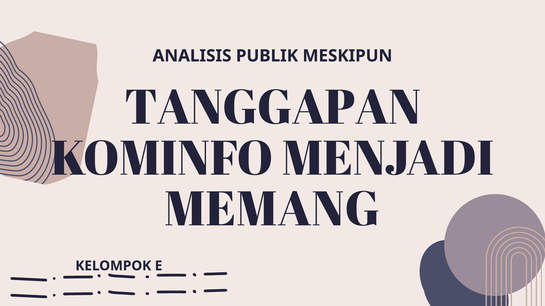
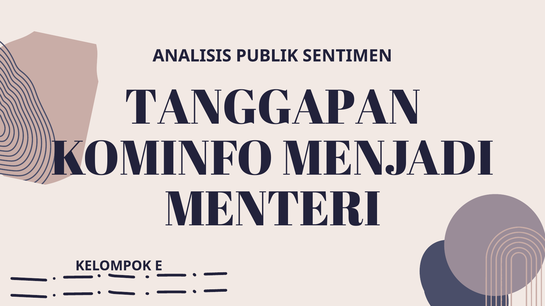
MESKIPUN: MESKIPUN -> SENTIMEN
MEMANG: MEMANG -> MENTERI
